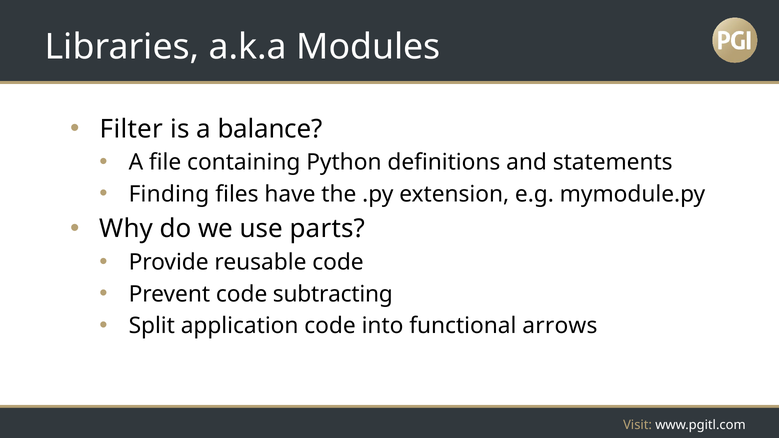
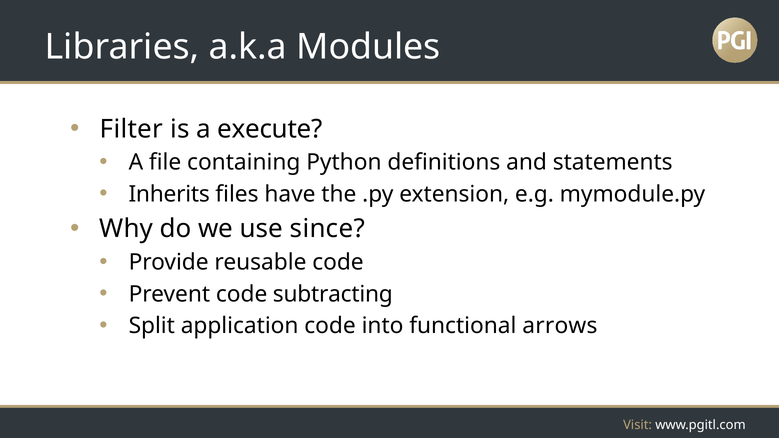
balance: balance -> execute
Finding: Finding -> Inherits
parts: parts -> since
